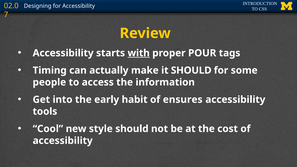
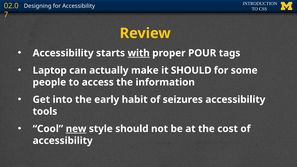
Timing: Timing -> Laptop
ensures: ensures -> seizures
new underline: none -> present
